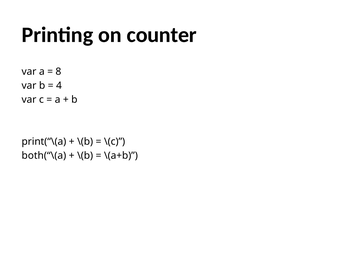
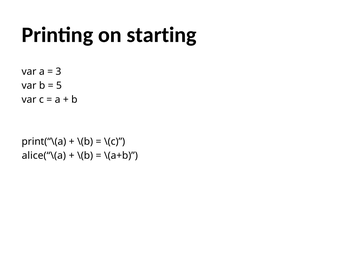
counter: counter -> starting
8: 8 -> 3
4: 4 -> 5
both(“\(a: both(“\(a -> alice(“\(a
